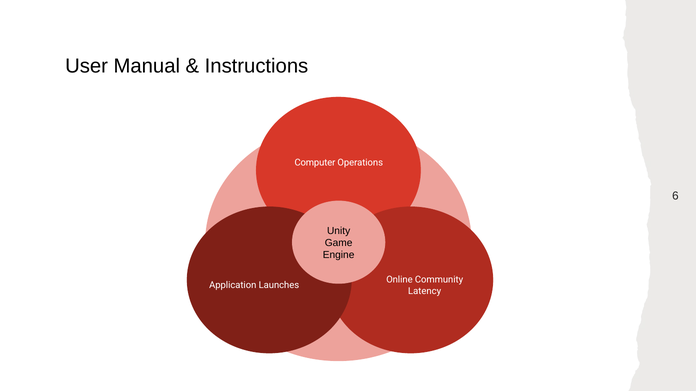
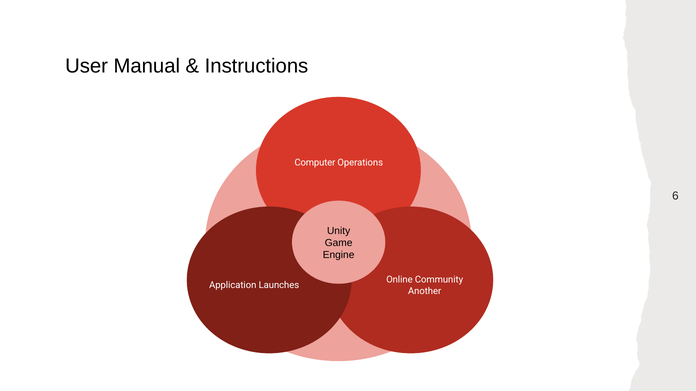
Latency: Latency -> Another
